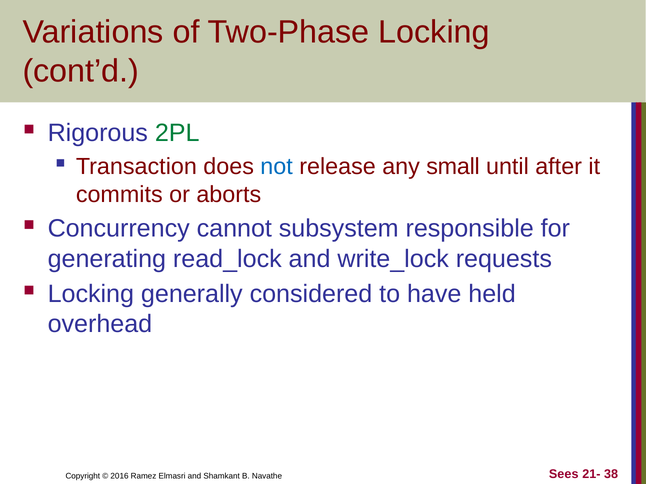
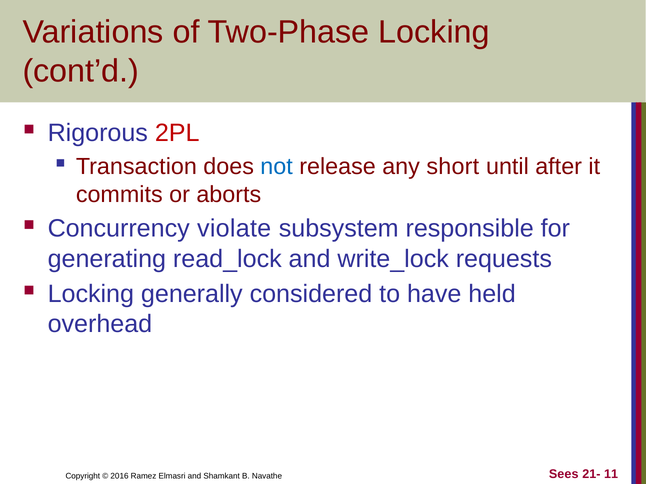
2PL colour: green -> red
small: small -> short
cannot: cannot -> violate
38: 38 -> 11
